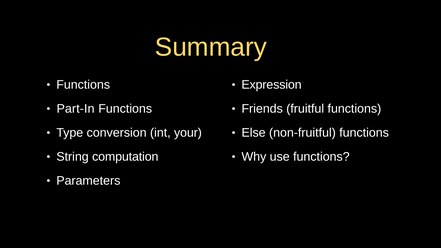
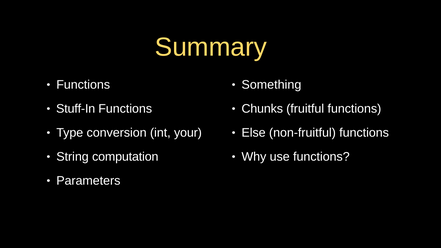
Expression: Expression -> Something
Part-In: Part-In -> Stuff-In
Friends: Friends -> Chunks
